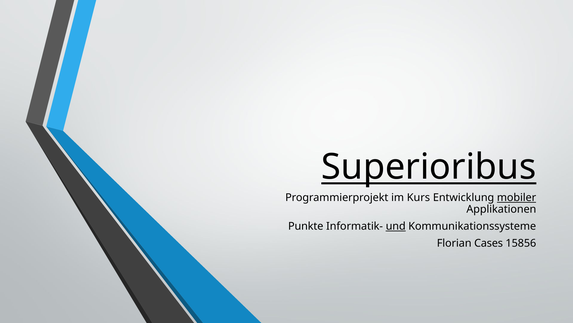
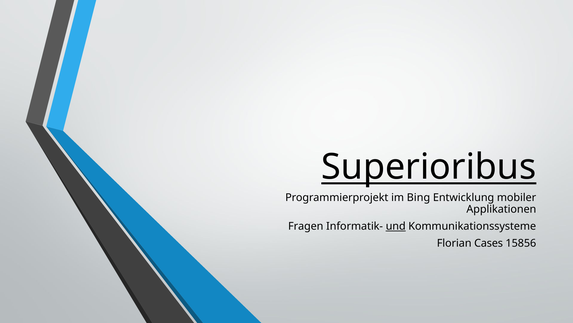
Kurs: Kurs -> Bing
mobiler underline: present -> none
Punkte: Punkte -> Fragen
